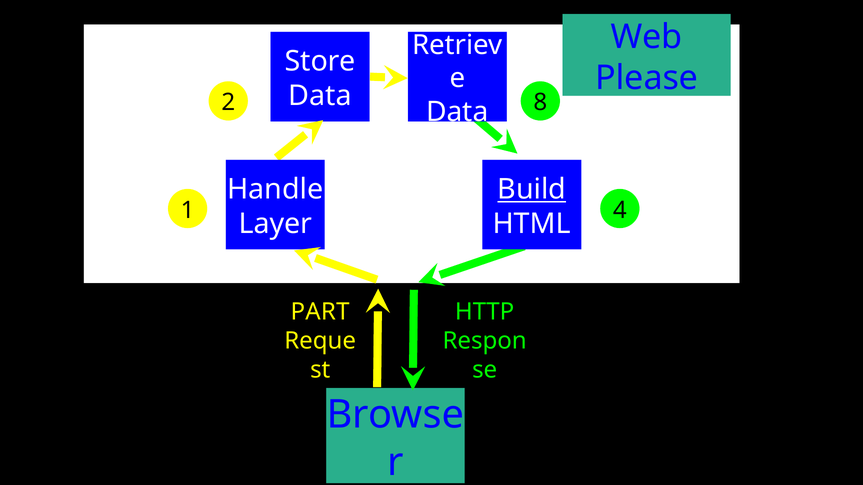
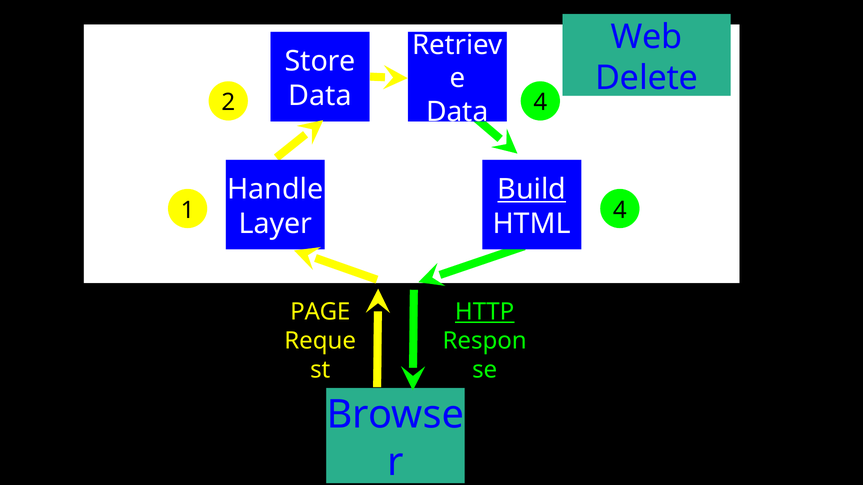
Please: Please -> Delete
Data 8: 8 -> 4
PART: PART -> PAGE
HTTP underline: none -> present
